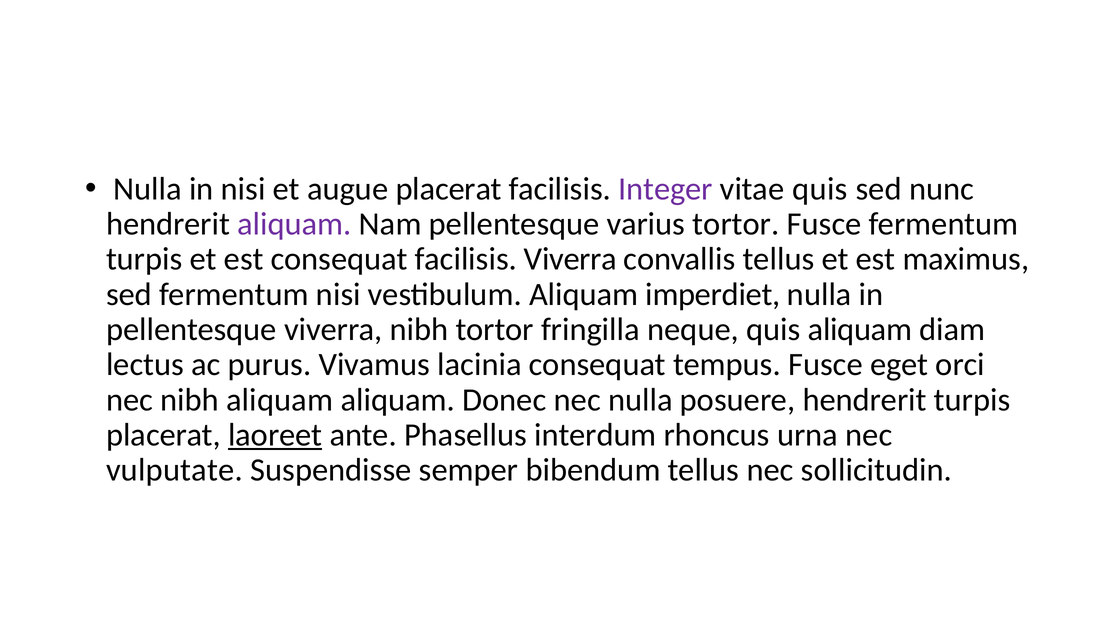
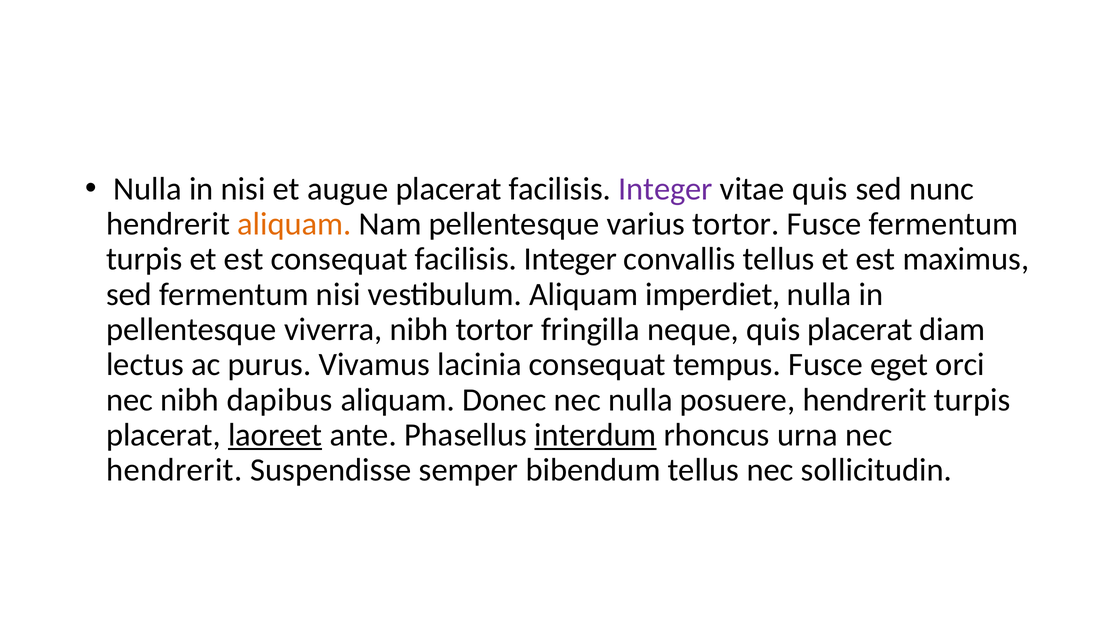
aliquam at (294, 224) colour: purple -> orange
consequat facilisis Viverra: Viverra -> Integer
quis aliquam: aliquam -> placerat
nibh aliquam: aliquam -> dapibus
interdum underline: none -> present
vulputate at (174, 470): vulputate -> hendrerit
